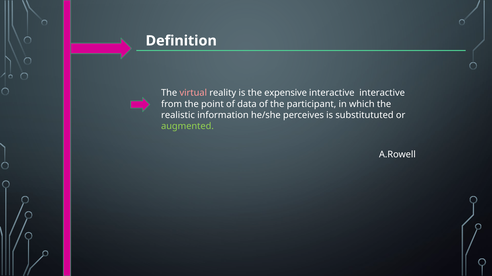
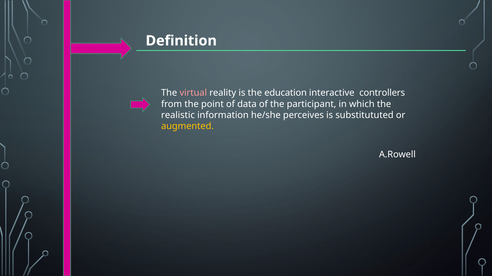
expensive: expensive -> education
interactive interactive: interactive -> controllers
augmented colour: light green -> yellow
